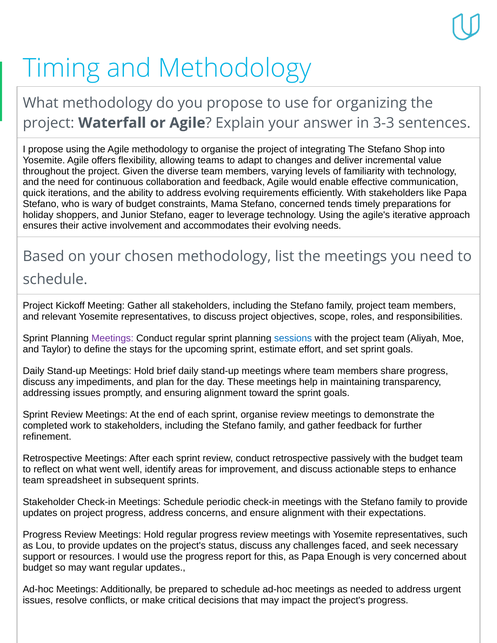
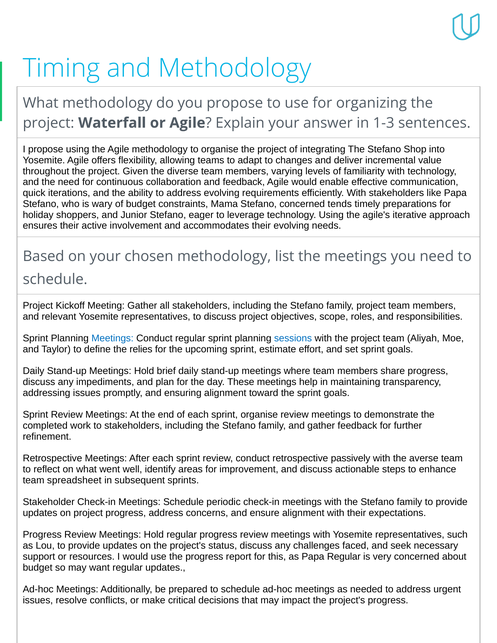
3-3: 3-3 -> 1-3
Meetings at (112, 338) colour: purple -> blue
stays: stays -> relies
the budget: budget -> averse
Papa Enough: Enough -> Regular
